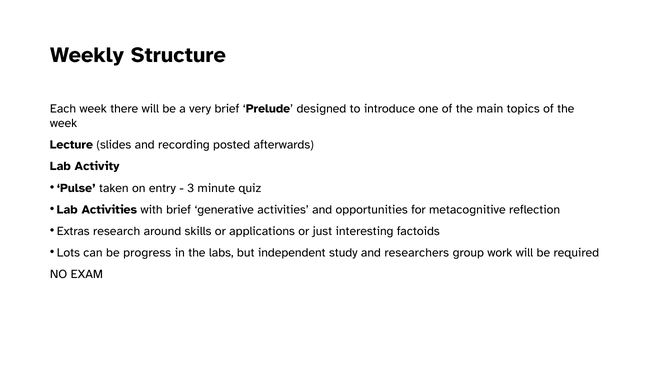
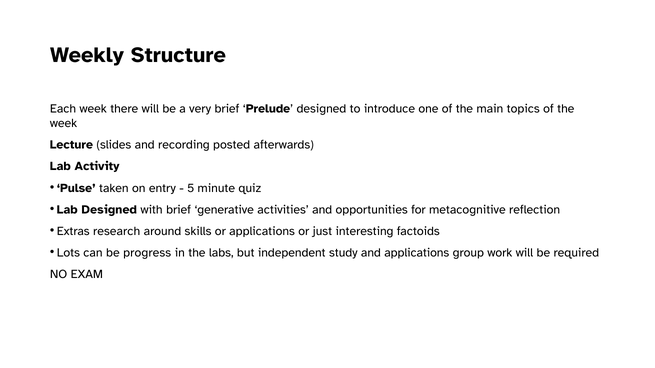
3: 3 -> 5
Lab Activities: Activities -> Designed
and researchers: researchers -> applications
